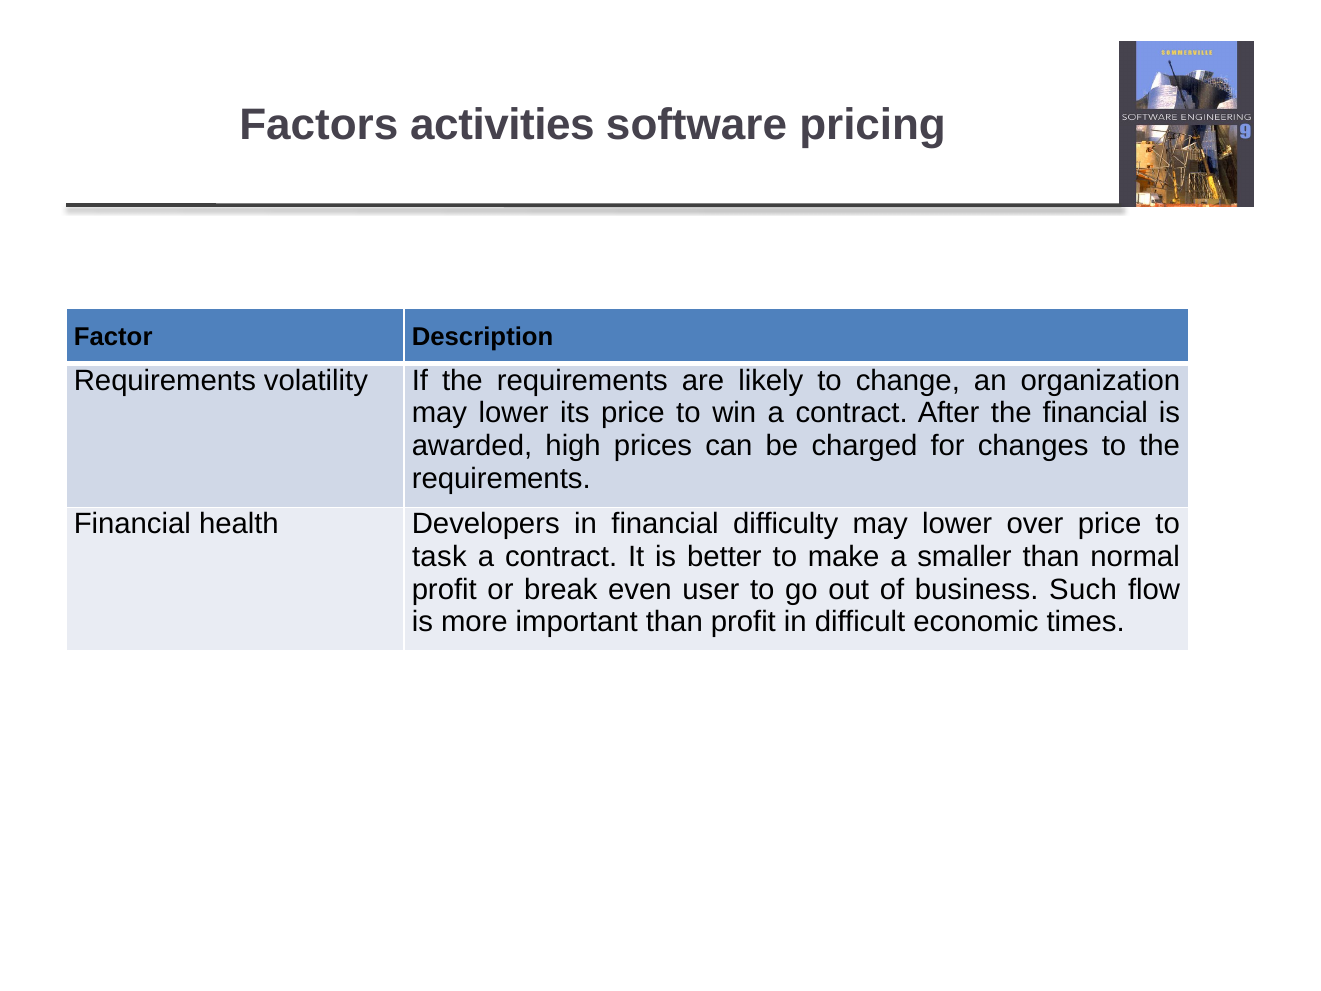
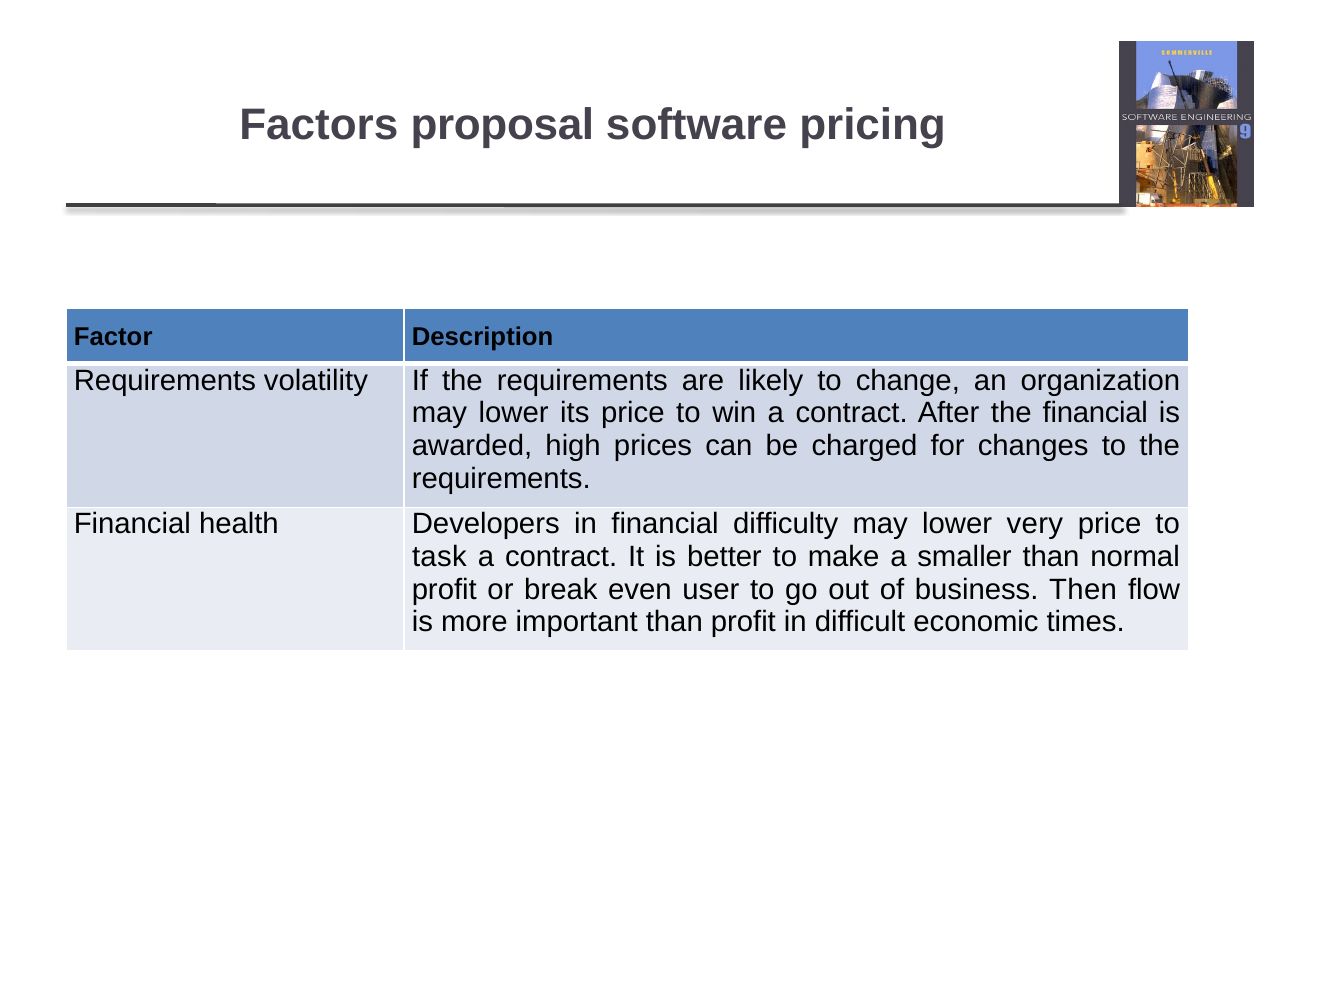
activities: activities -> proposal
over: over -> very
Such: Such -> Then
